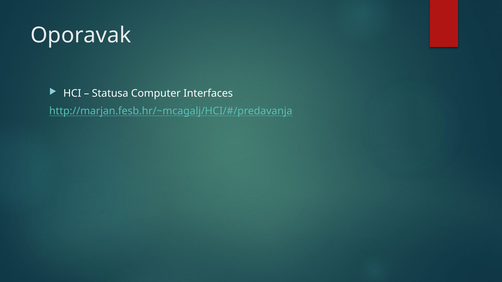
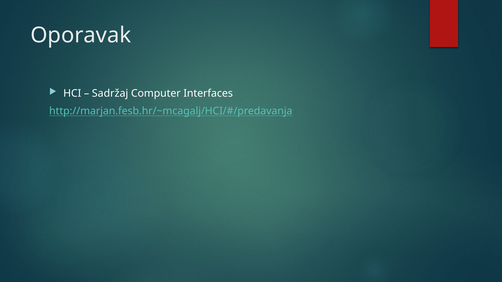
Statusa: Statusa -> Sadržaj
